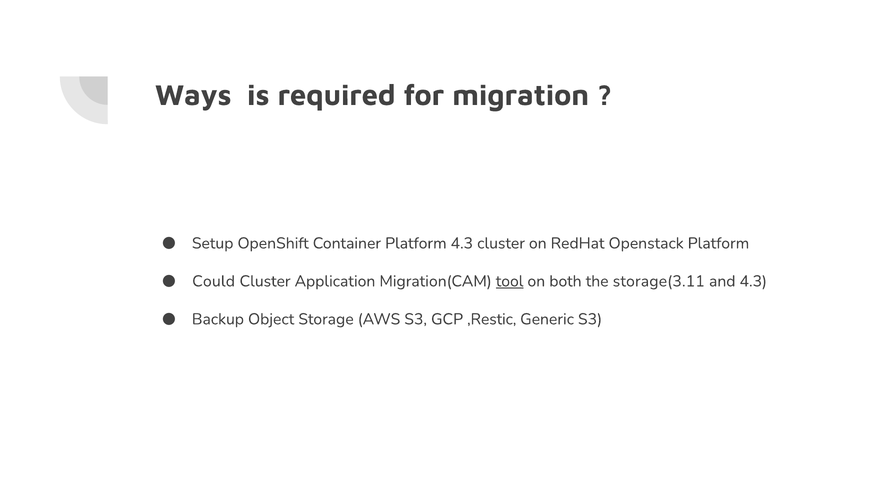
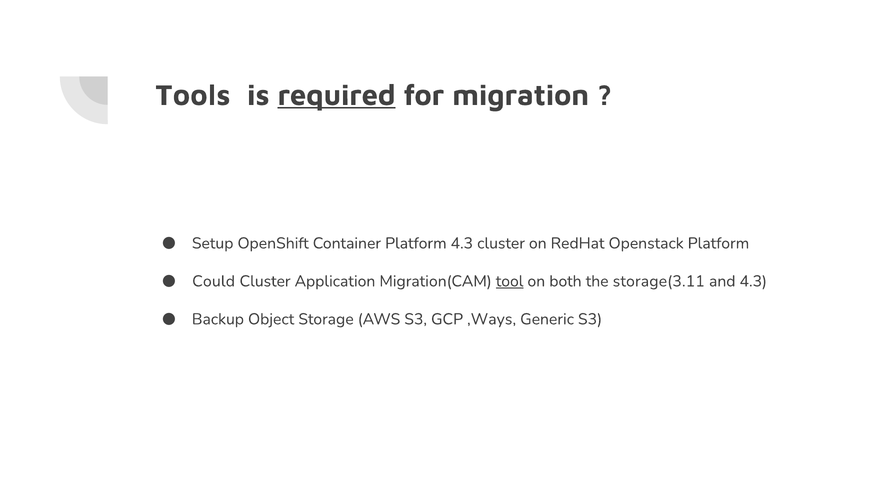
Ways: Ways -> Tools
required underline: none -> present
,Restic: ,Restic -> ,Ways
